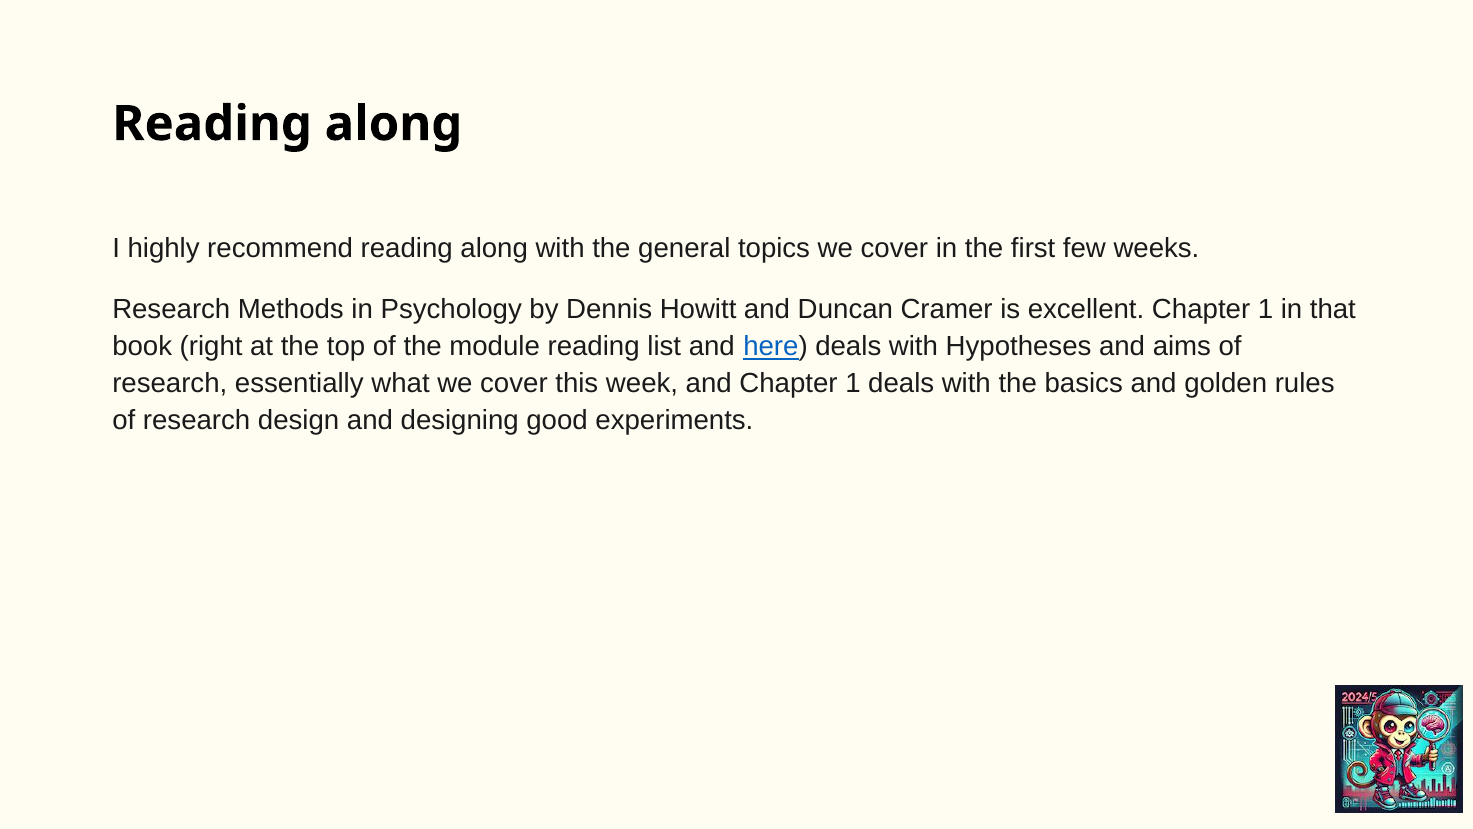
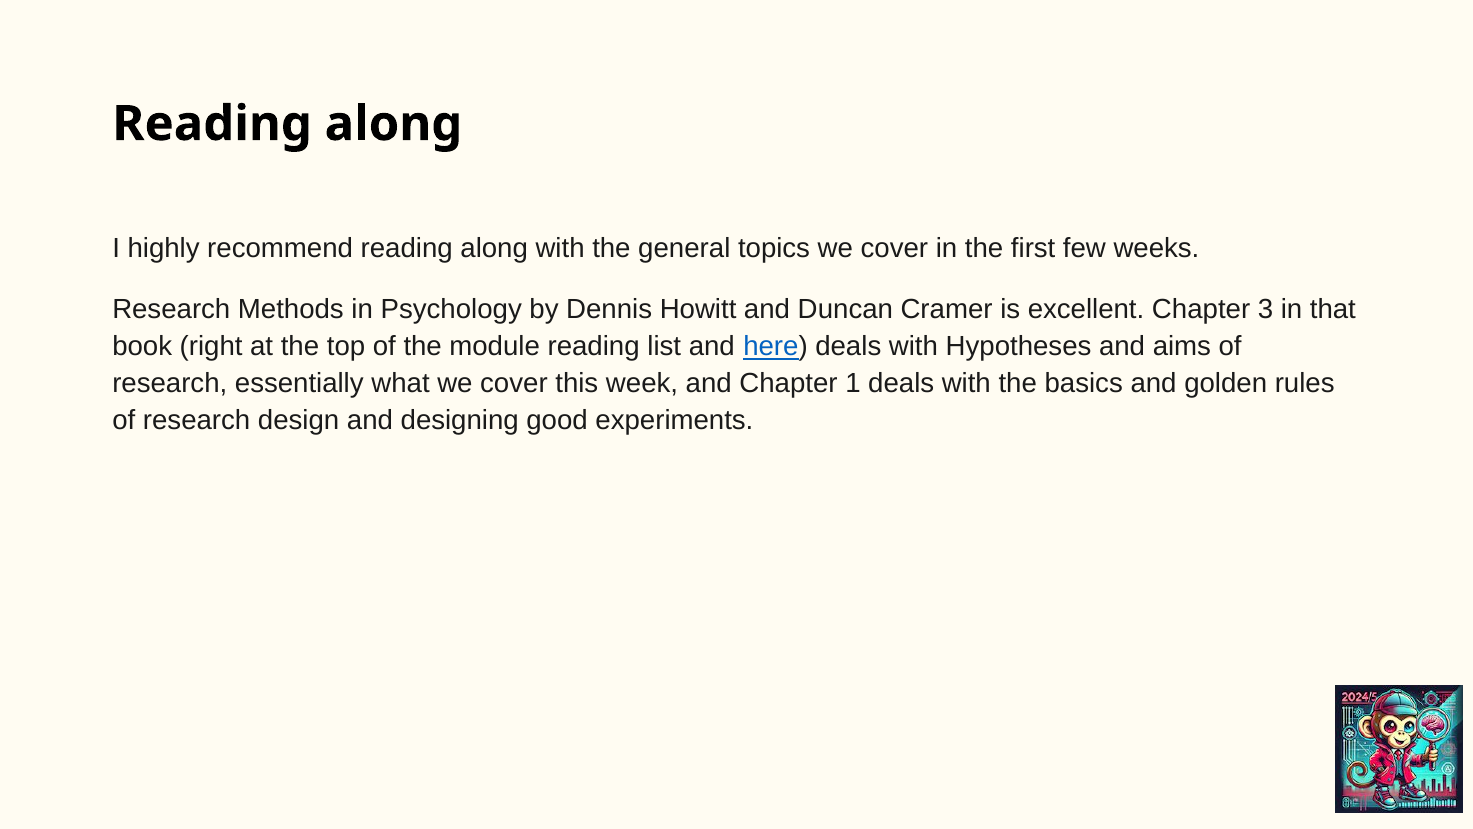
excellent Chapter 1: 1 -> 3
